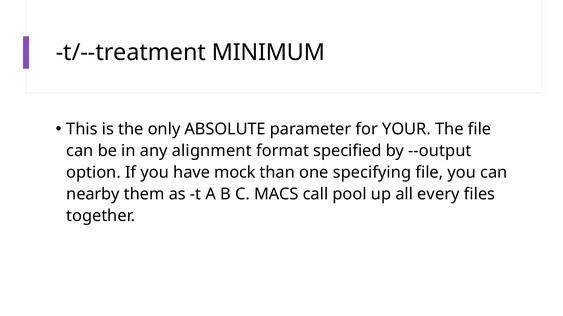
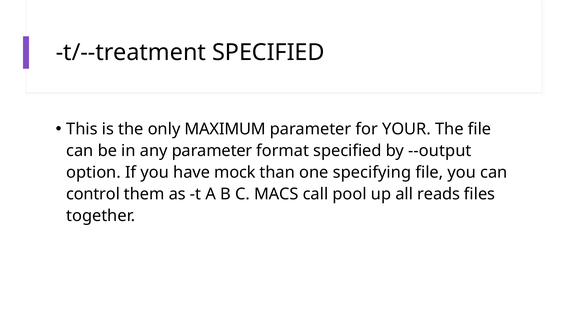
t/--treatment MINIMUM: MINIMUM -> SPECIFIED
ABSOLUTE: ABSOLUTE -> MAXIMUM
any alignment: alignment -> parameter
nearby: nearby -> control
every: every -> reads
